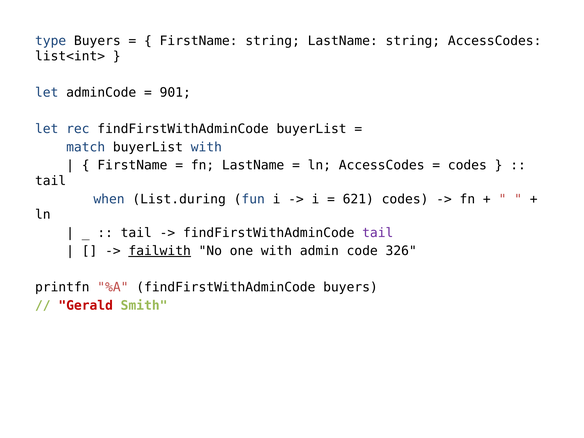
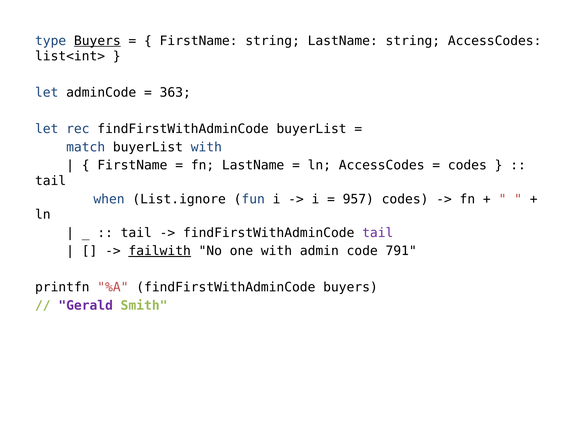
Buyers at (97, 41) underline: none -> present
901: 901 -> 363
List.during: List.during -> List.ignore
621: 621 -> 957
326: 326 -> 791
Gerald colour: red -> purple
